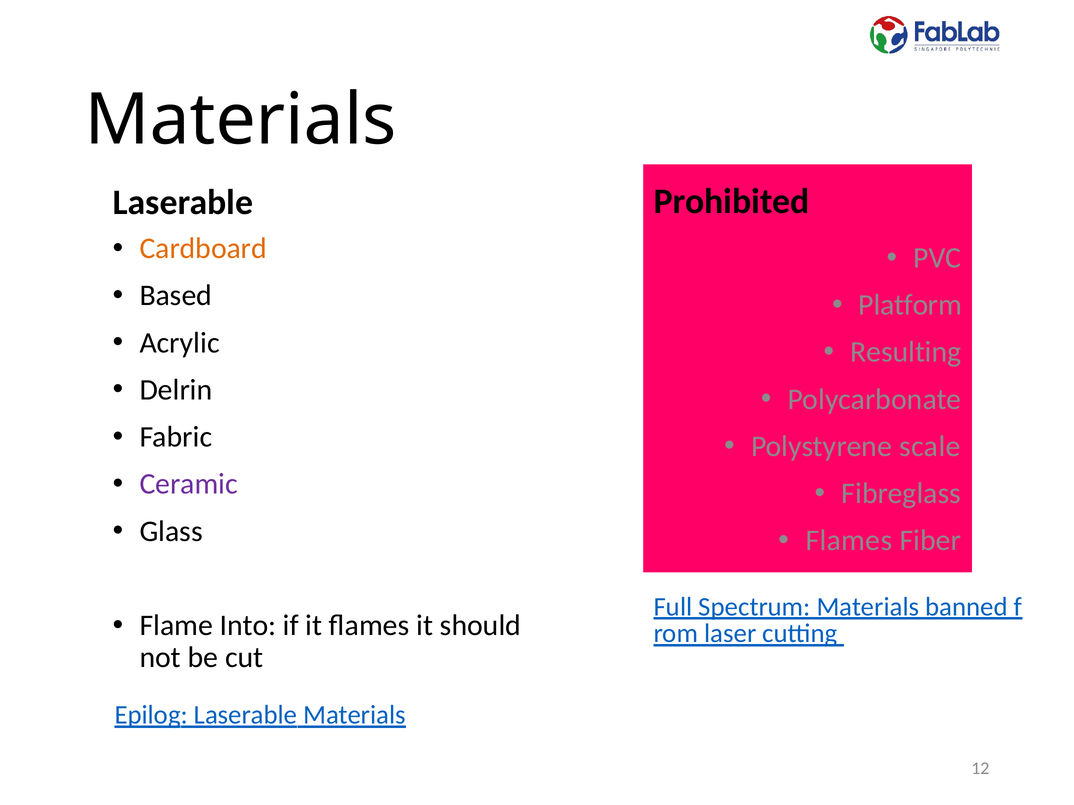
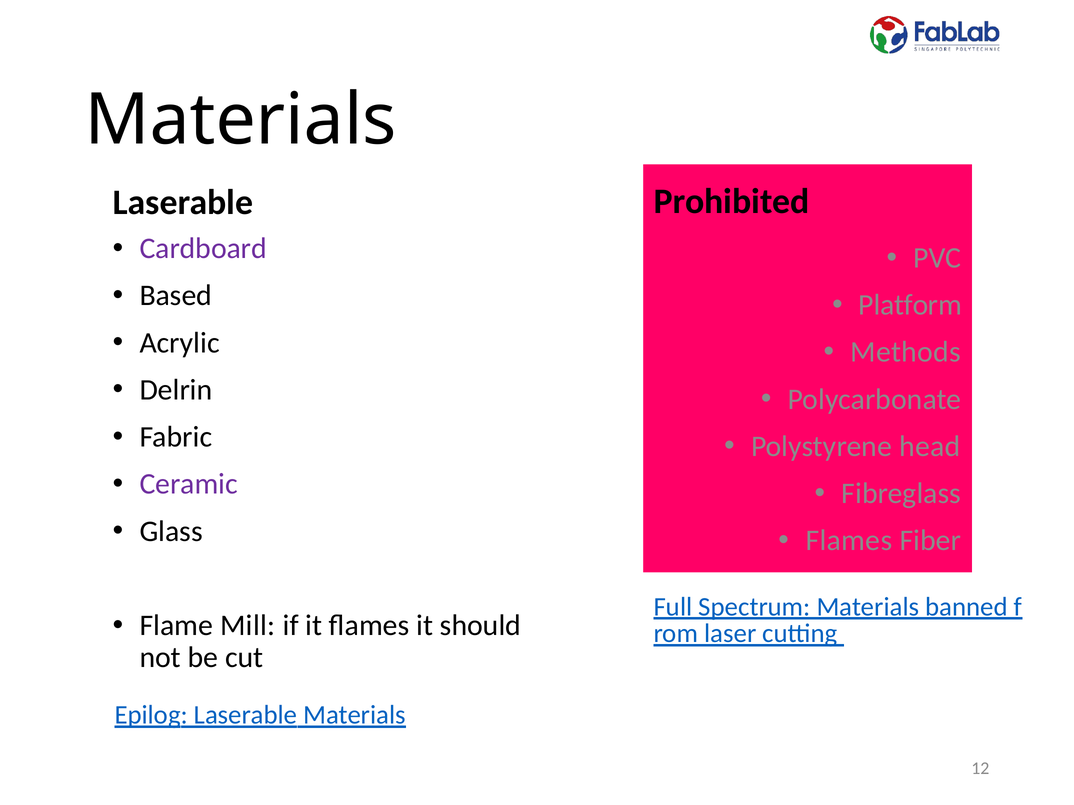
Cardboard colour: orange -> purple
Resulting: Resulting -> Methods
scale: scale -> head
Into: Into -> Mill
